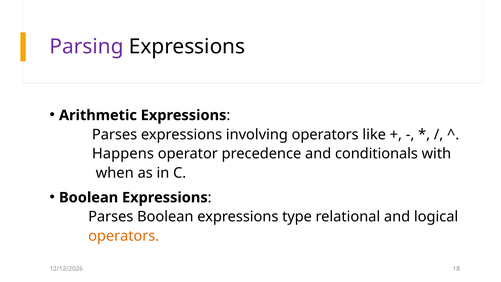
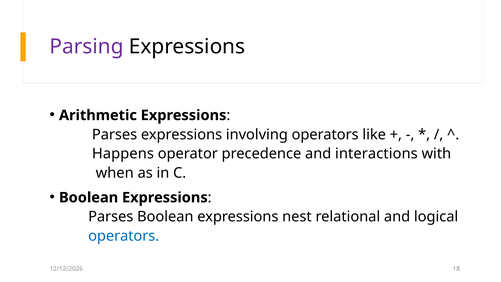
conditionals: conditionals -> interactions
type: type -> nest
operators at (124, 236) colour: orange -> blue
